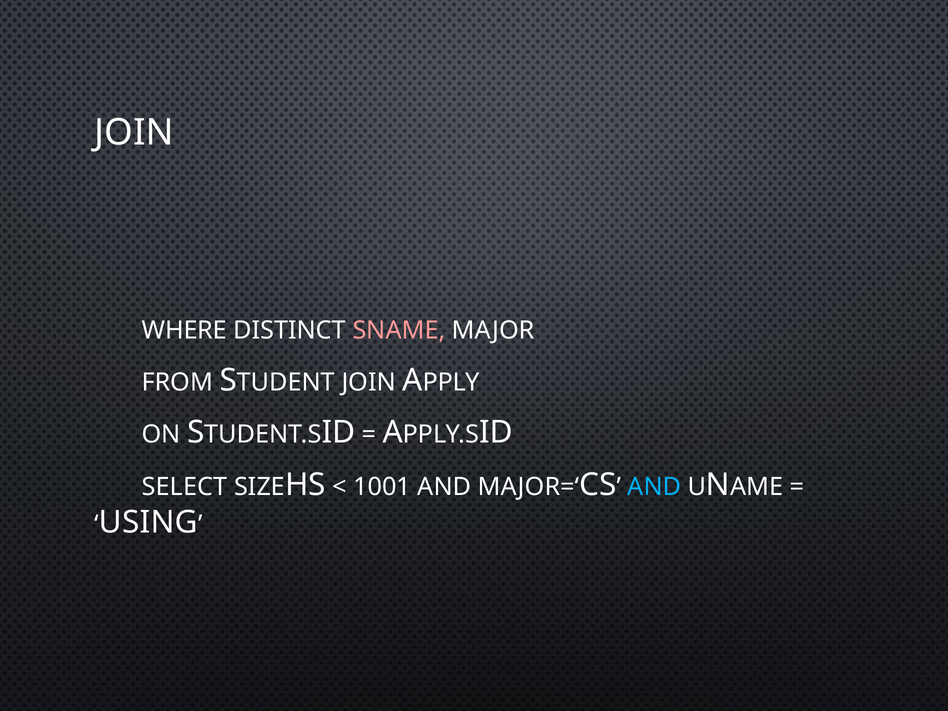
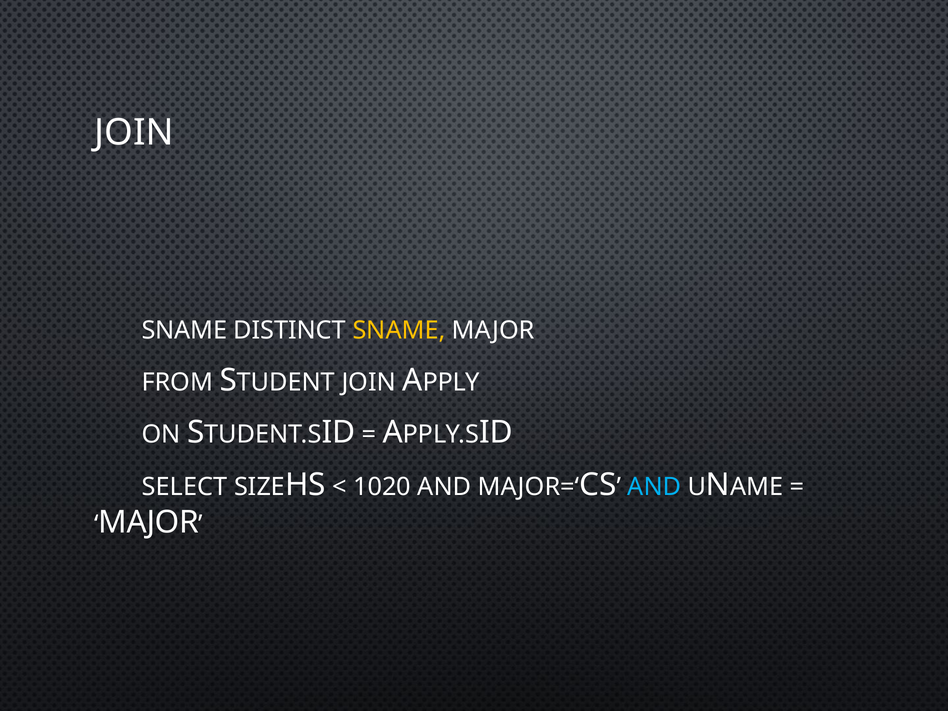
WHERE at (184, 330): WHERE -> SNAME
SNAME at (399, 330) colour: pink -> yellow
1001: 1001 -> 1020
USING at (148, 523): USING -> MAJOR
